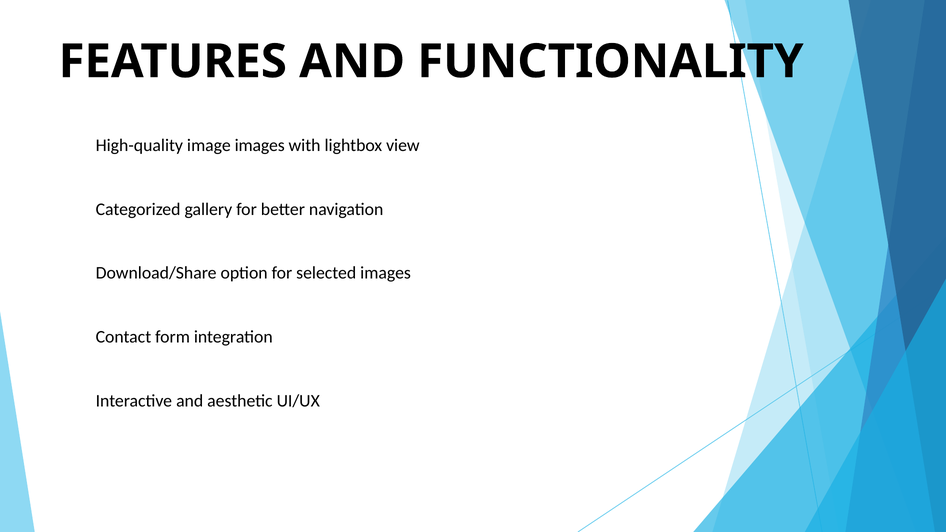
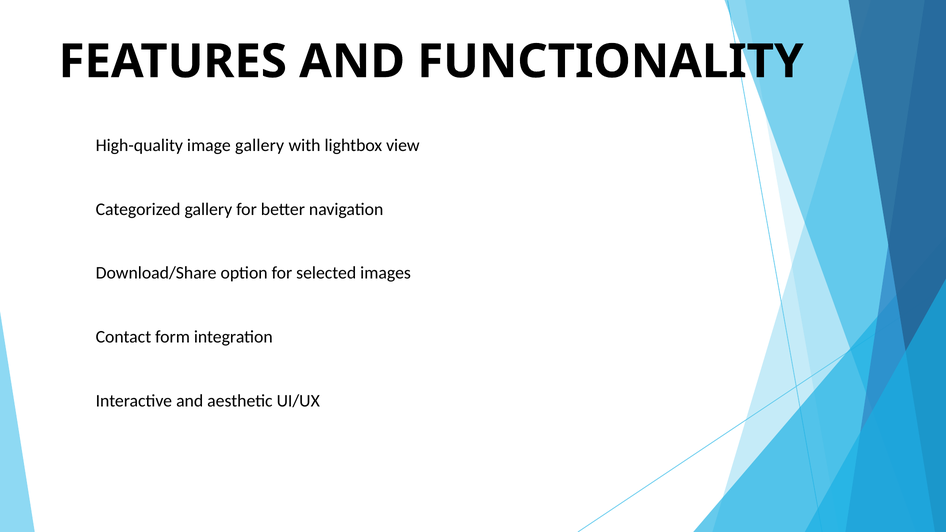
image images: images -> gallery
